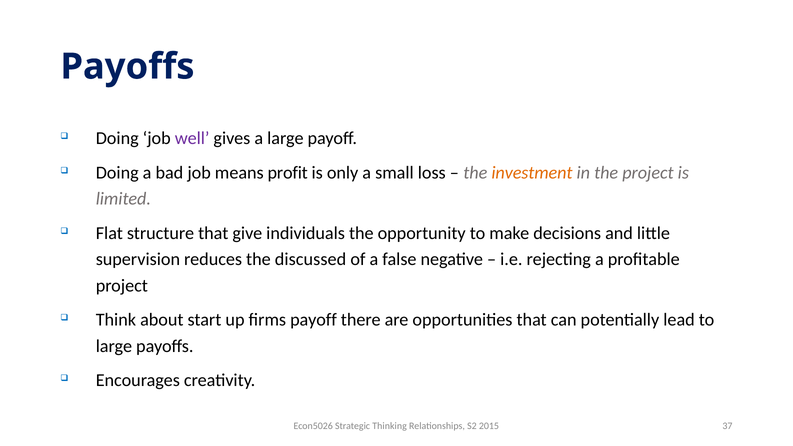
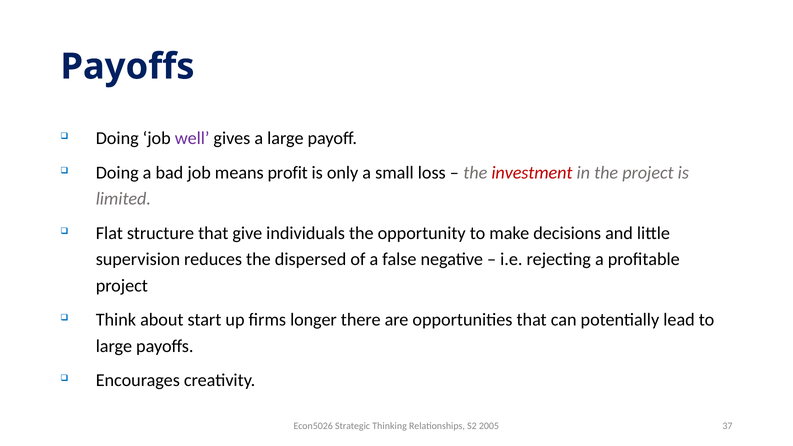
investment colour: orange -> red
discussed: discussed -> dispersed
firms payoff: payoff -> longer
2015: 2015 -> 2005
